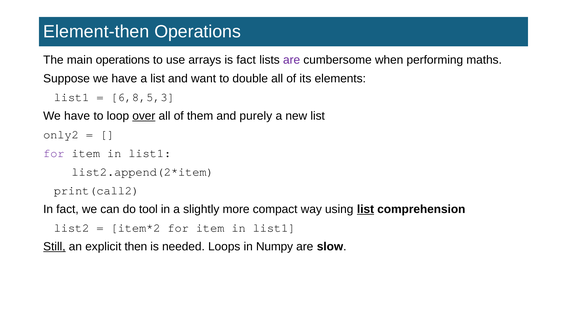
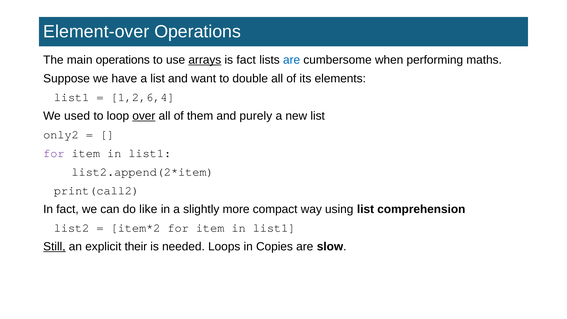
Element-then: Element-then -> Element-over
arrays underline: none -> present
are at (292, 60) colour: purple -> blue
6,8,5,3: 6,8,5,3 -> 1,2,6,4
have at (77, 116): have -> used
tool: tool -> like
list at (366, 209) underline: present -> none
then: then -> their
Numpy: Numpy -> Copies
